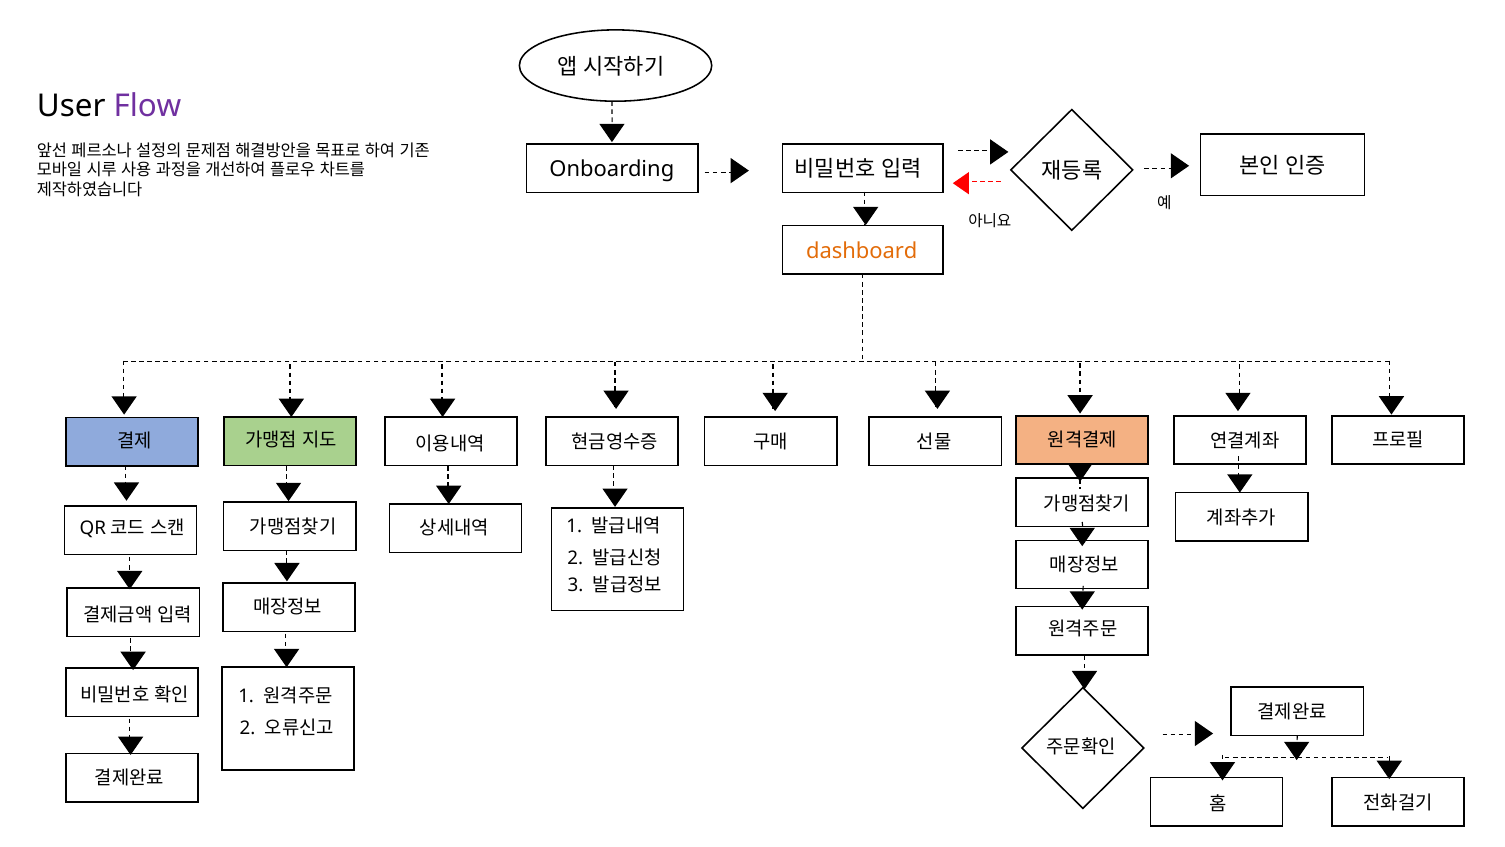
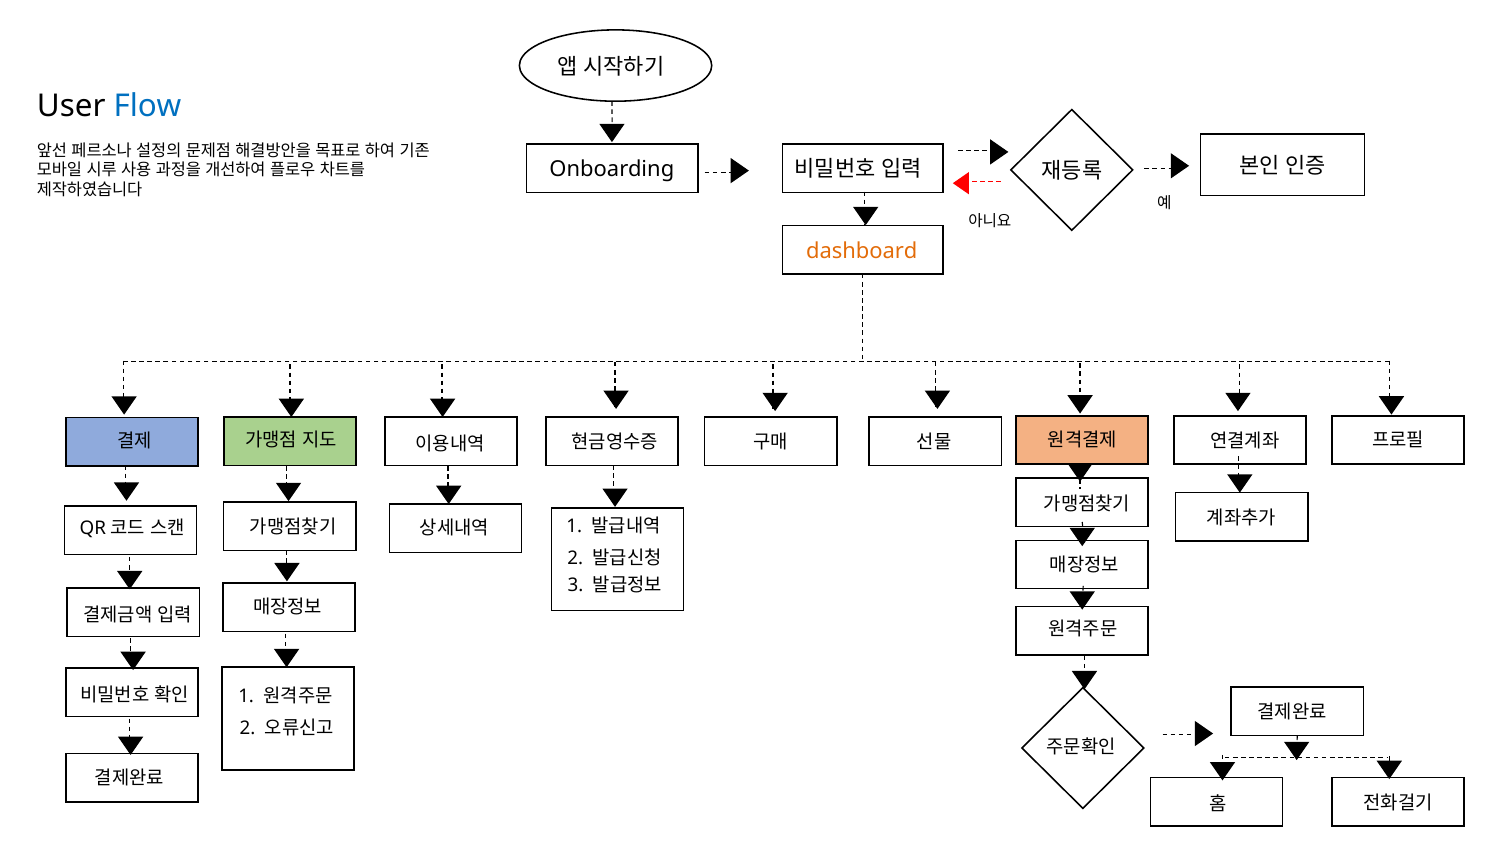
Flow colour: purple -> blue
